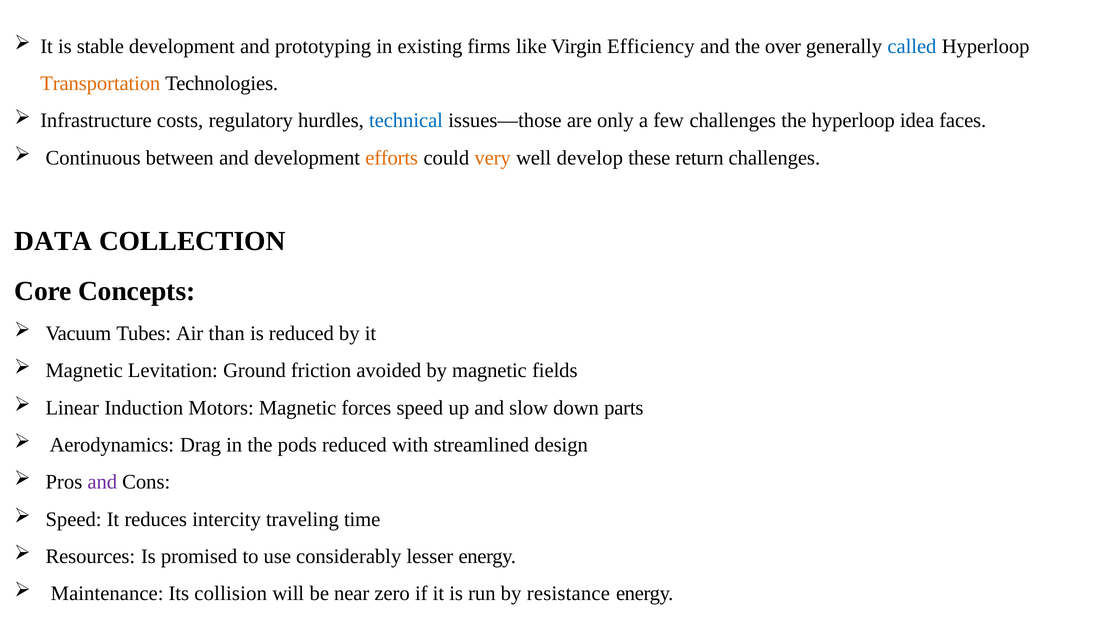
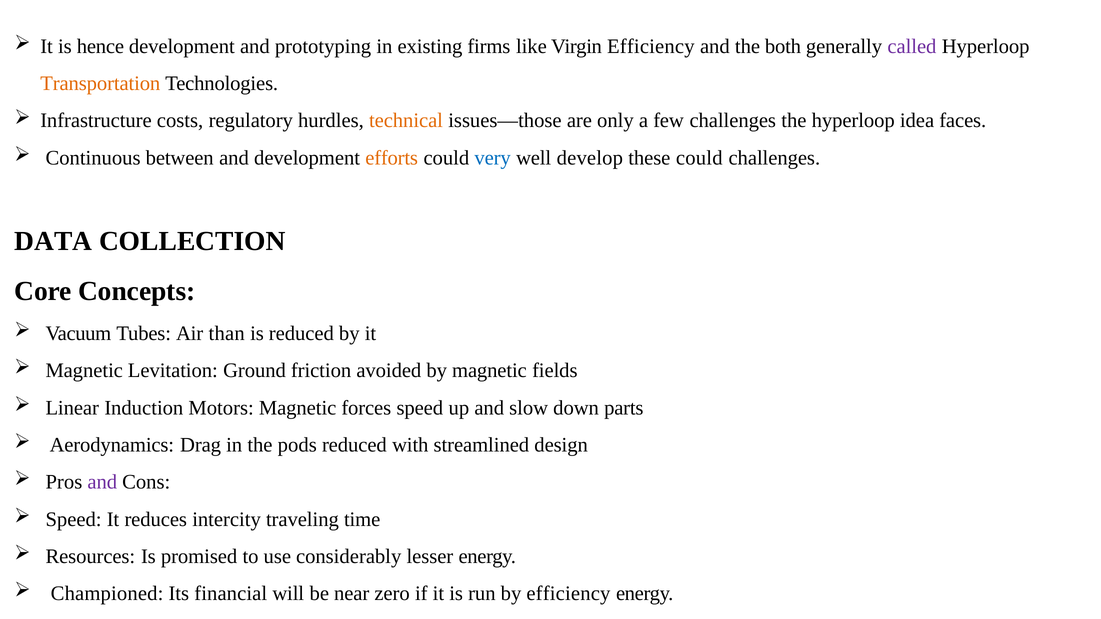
stable: stable -> hence
over: over -> both
called colour: blue -> purple
technical colour: blue -> orange
very colour: orange -> blue
these return: return -> could
Maintenance: Maintenance -> Championed
collision: collision -> financial
by resistance: resistance -> efficiency
